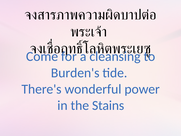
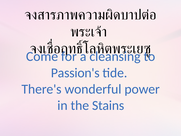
Burden's: Burden's -> Passion's
